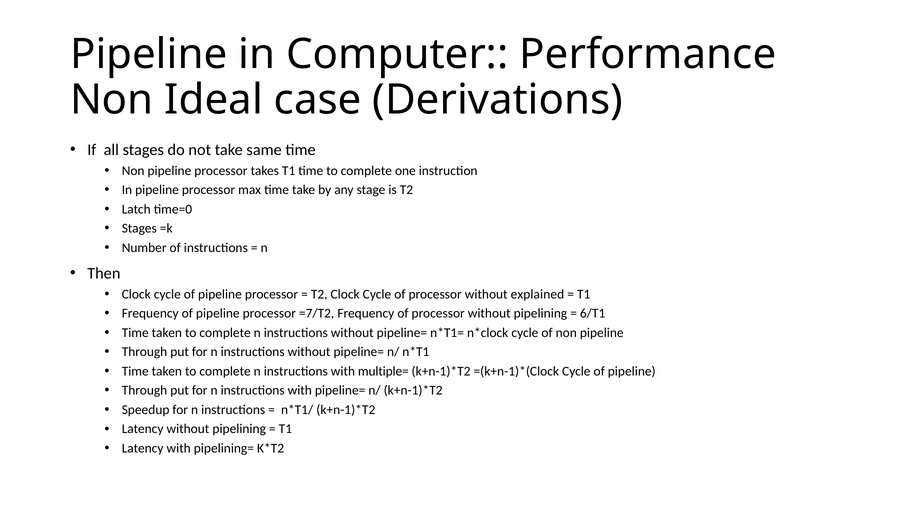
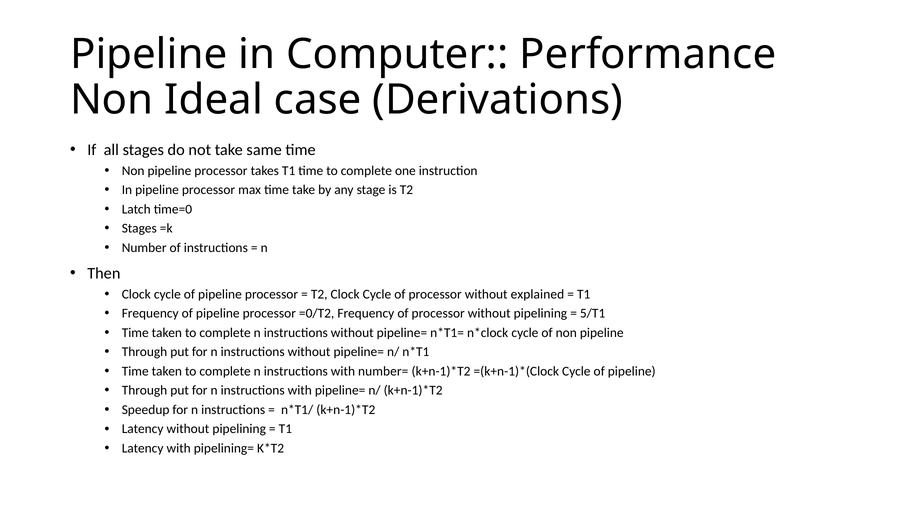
=7/T2: =7/T2 -> =0/T2
6/T1: 6/T1 -> 5/T1
multiple=: multiple= -> number=
